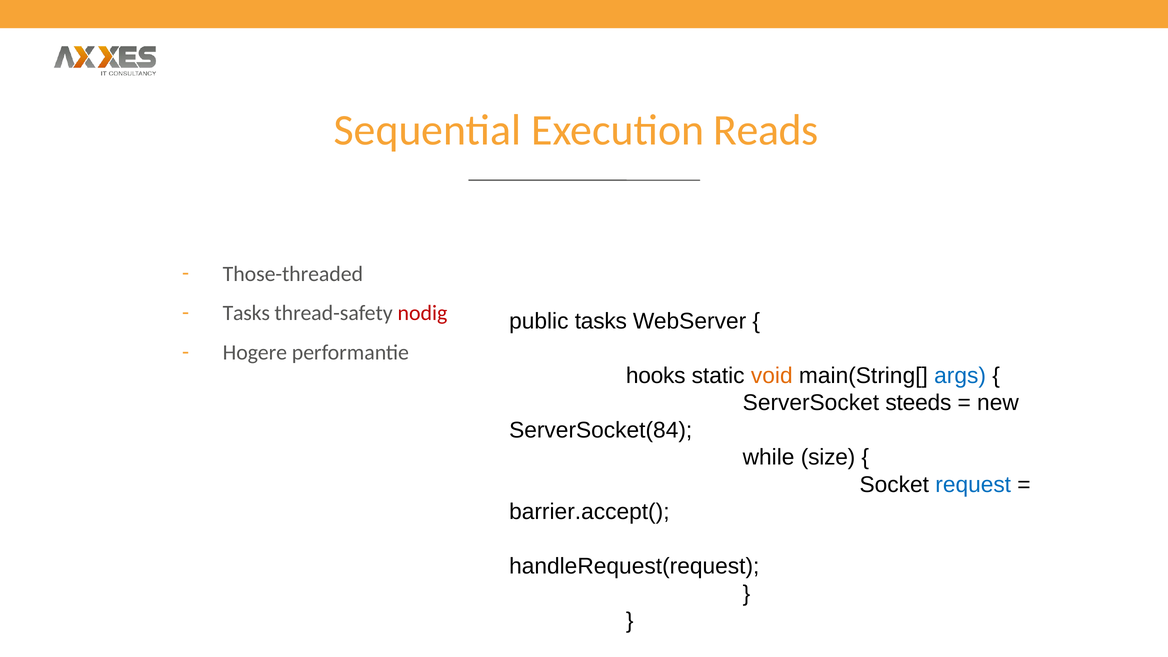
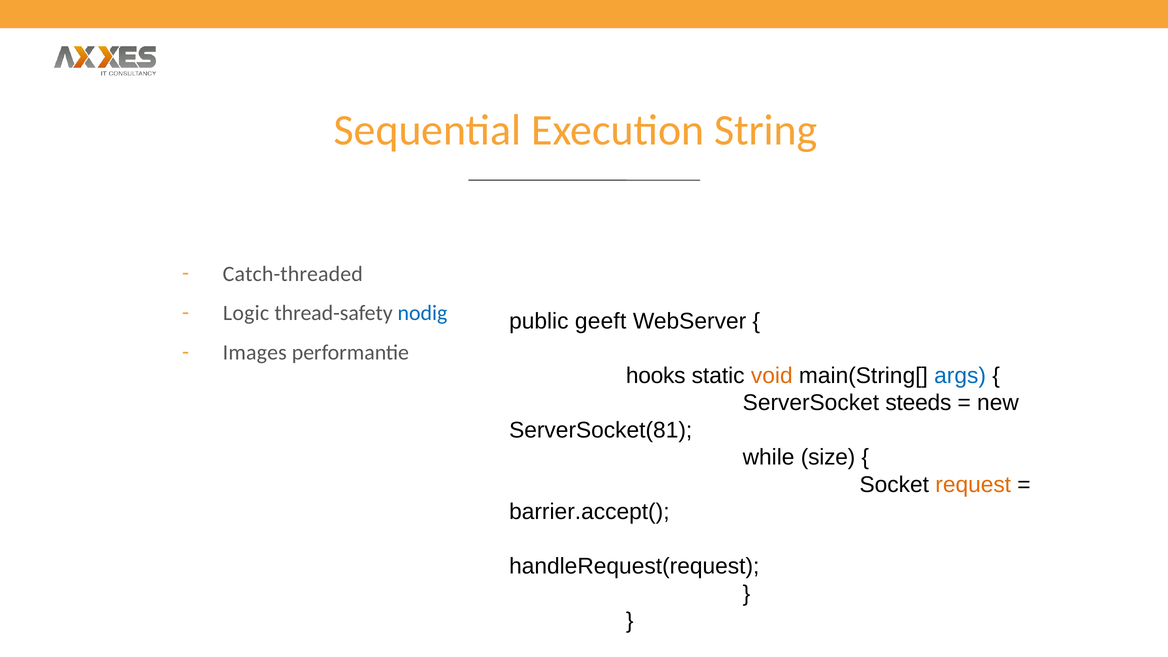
Reads: Reads -> String
Those-threaded: Those-threaded -> Catch-threaded
Tasks at (246, 313): Tasks -> Logic
nodig colour: red -> blue
public tasks: tasks -> geeft
Hogere: Hogere -> Images
ServerSocket(84: ServerSocket(84 -> ServerSocket(81
request at (973, 485) colour: blue -> orange
